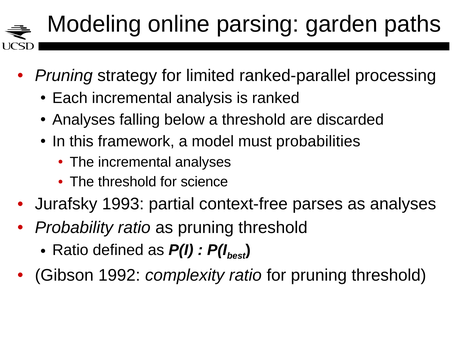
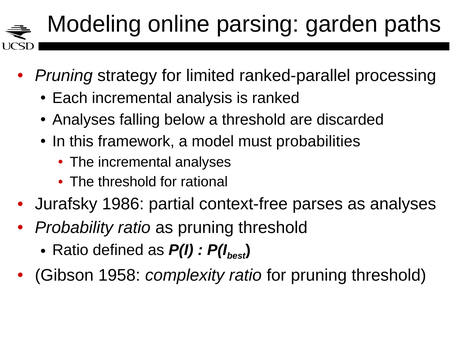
science: science -> rational
1993: 1993 -> 1986
1992: 1992 -> 1958
